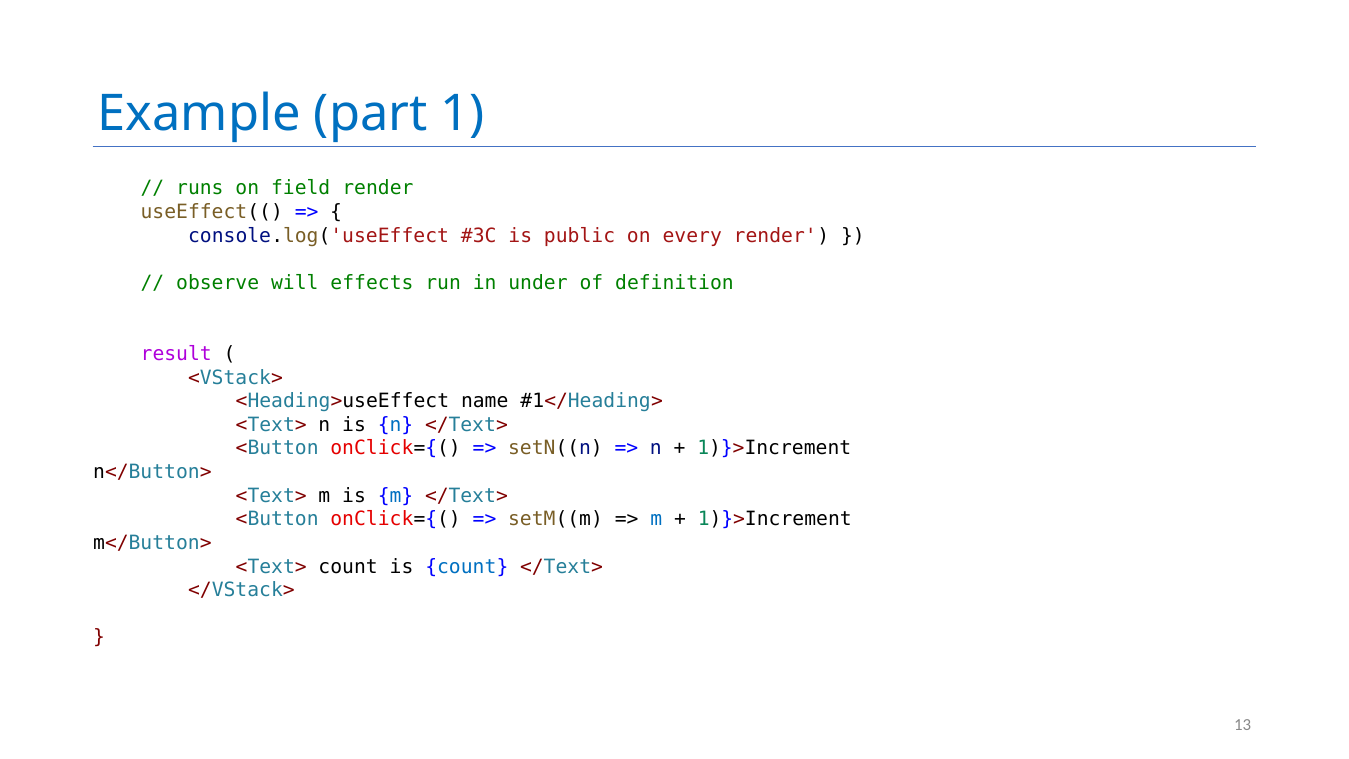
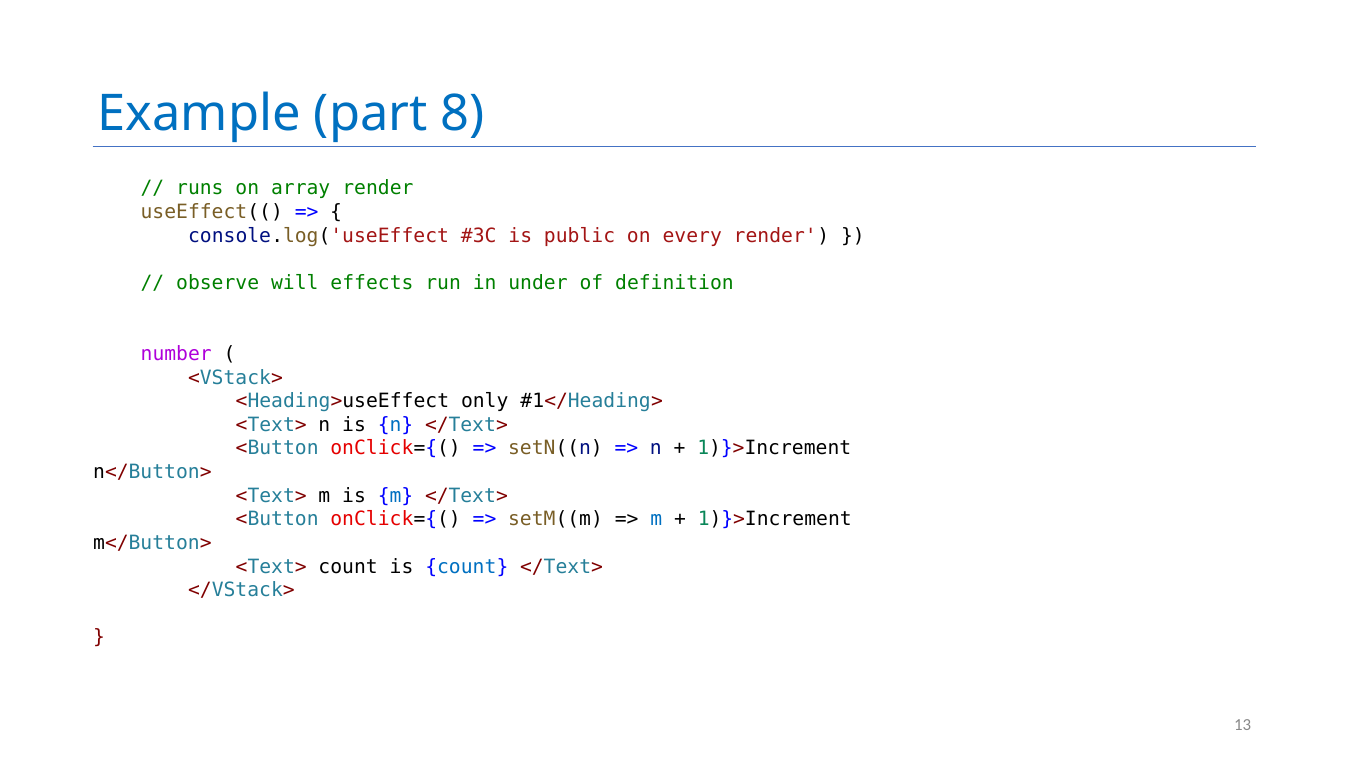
1: 1 -> 8
field: field -> array
result: result -> number
name: name -> only
